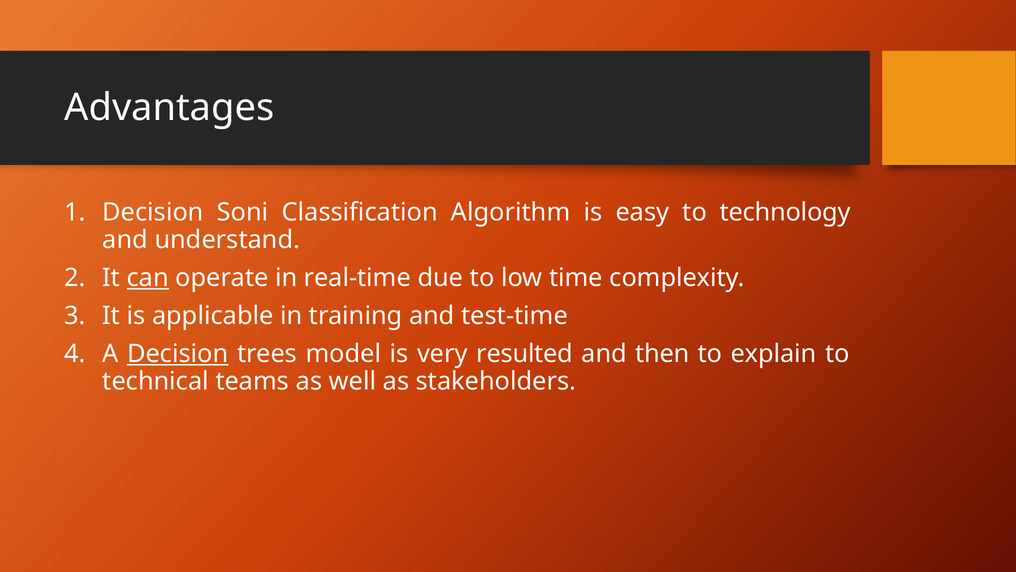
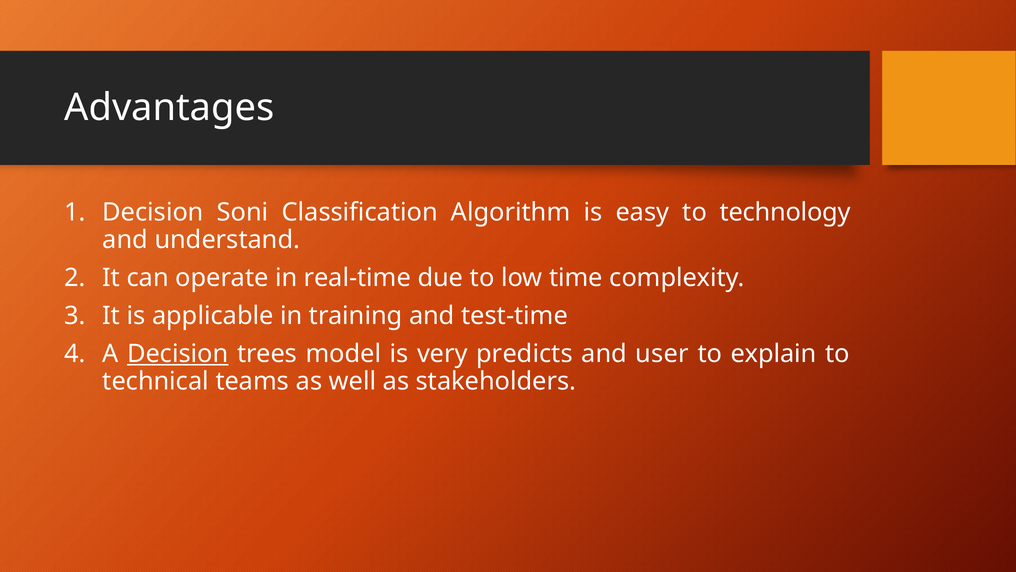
can underline: present -> none
resulted: resulted -> predicts
then: then -> user
